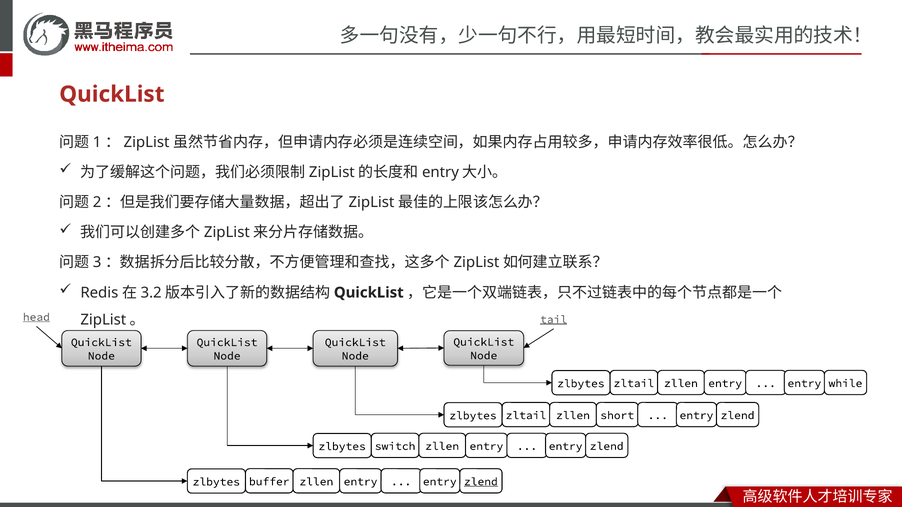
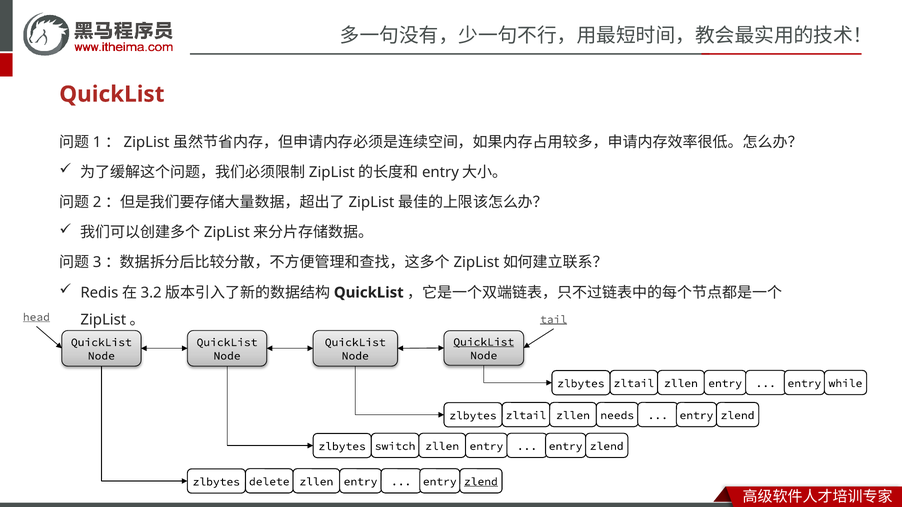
QuickList at (484, 342) underline: none -> present
short: short -> needs
buffer: buffer -> delete
